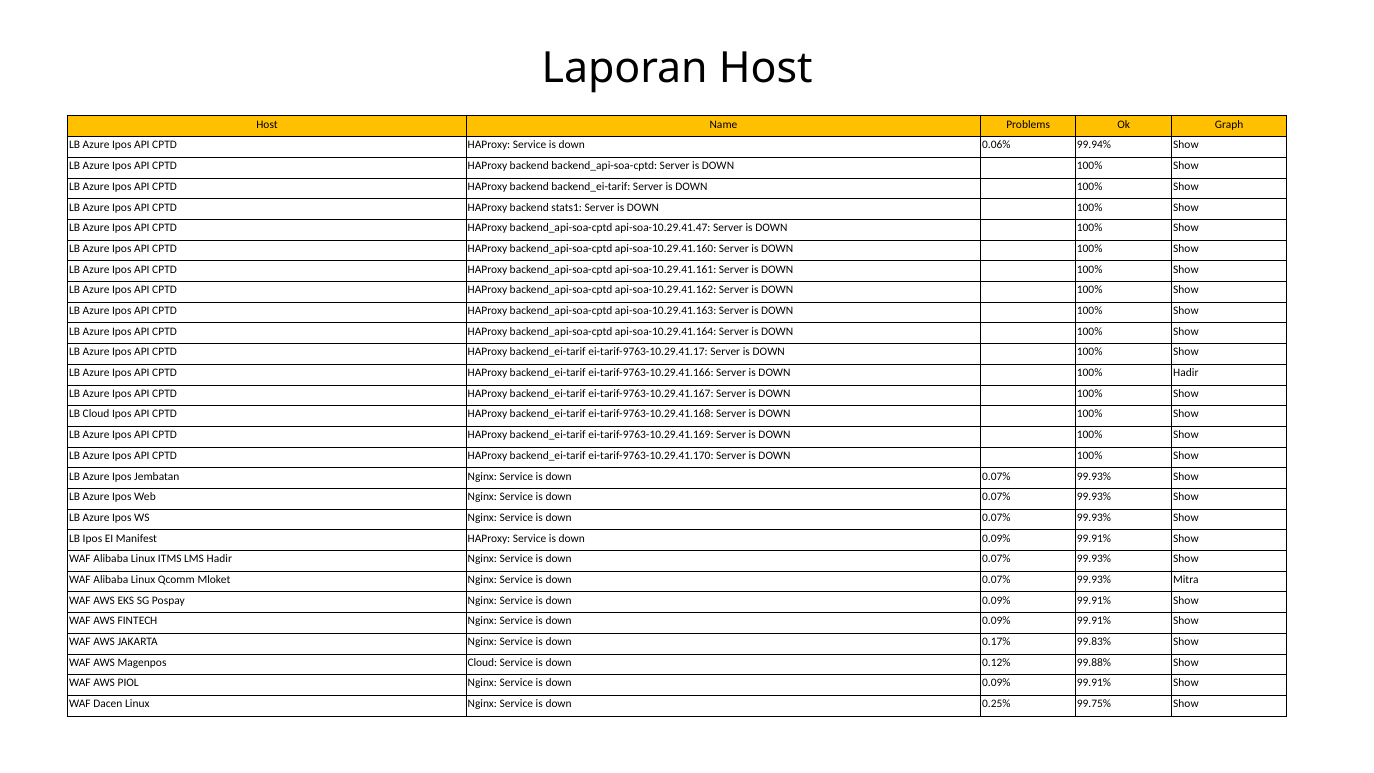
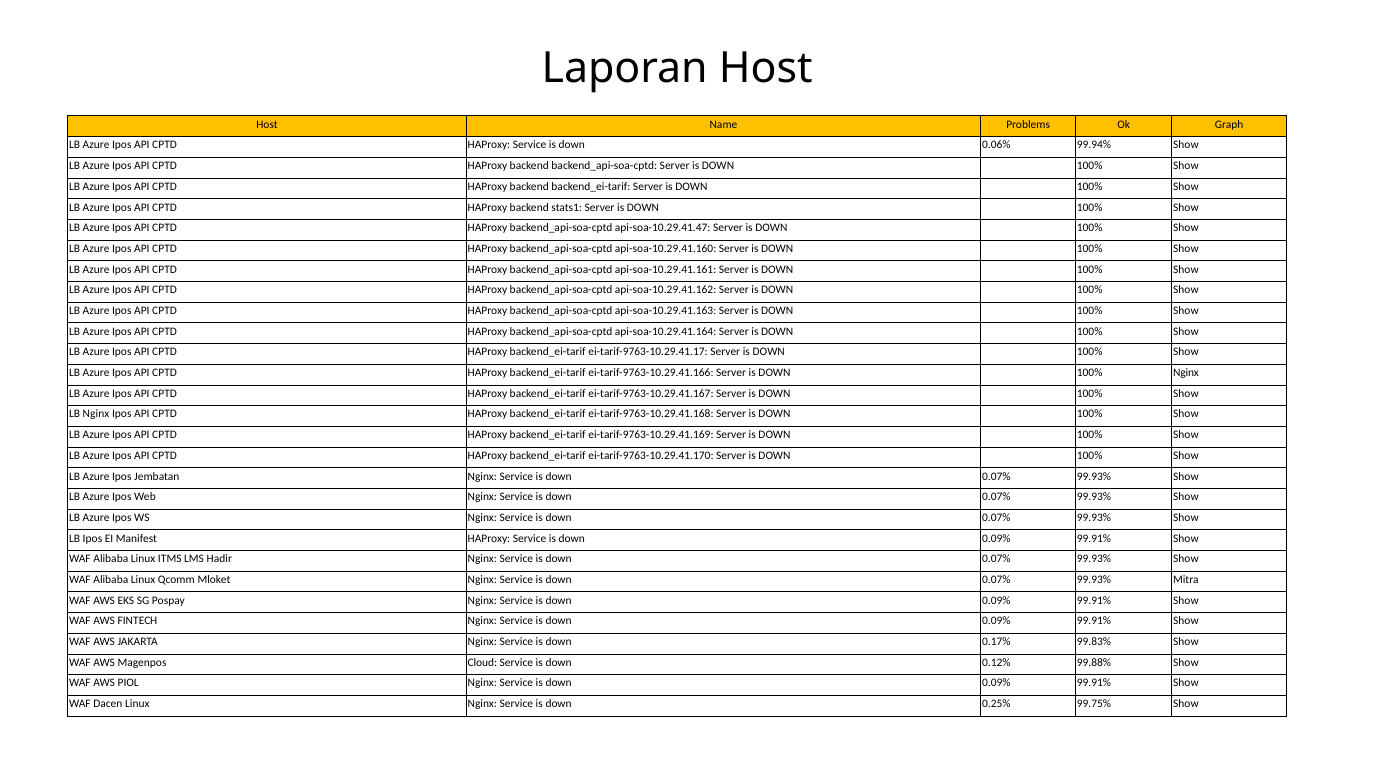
100% Hadir: Hadir -> Nginx
LB Cloud: Cloud -> Nginx
